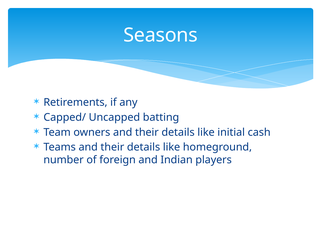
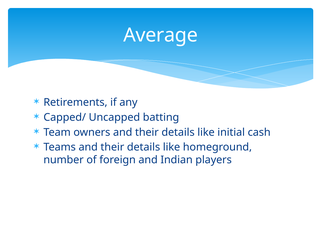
Seasons: Seasons -> Average
